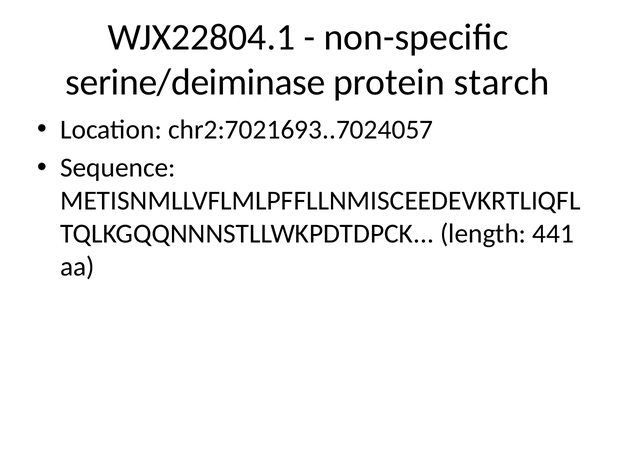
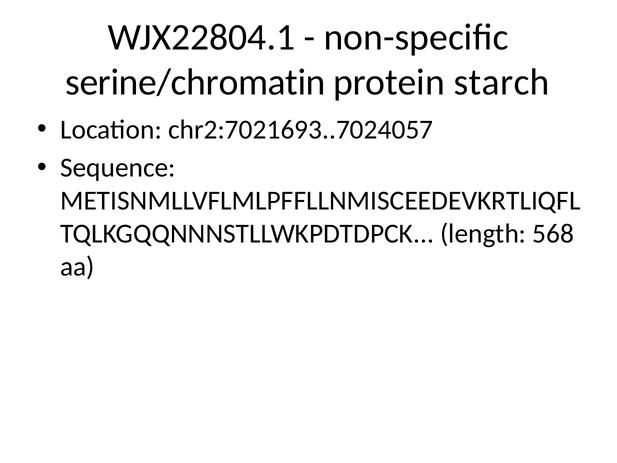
serine/deiminase: serine/deiminase -> serine/chromatin
441: 441 -> 568
